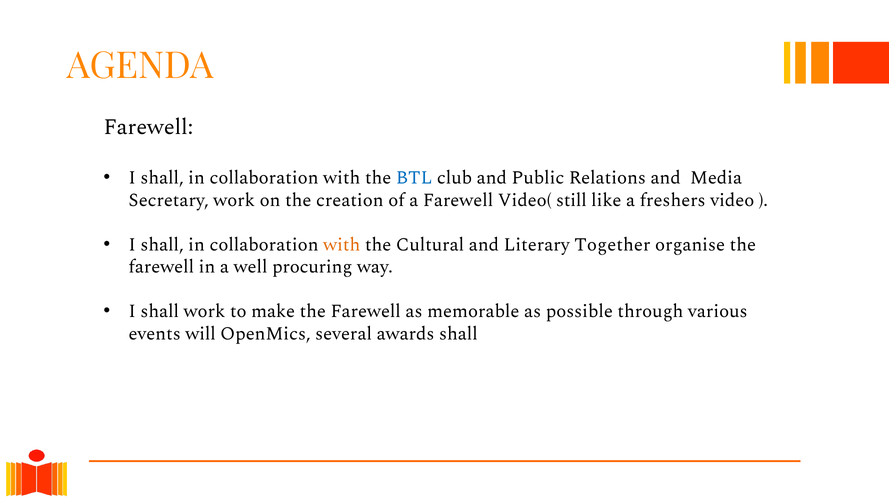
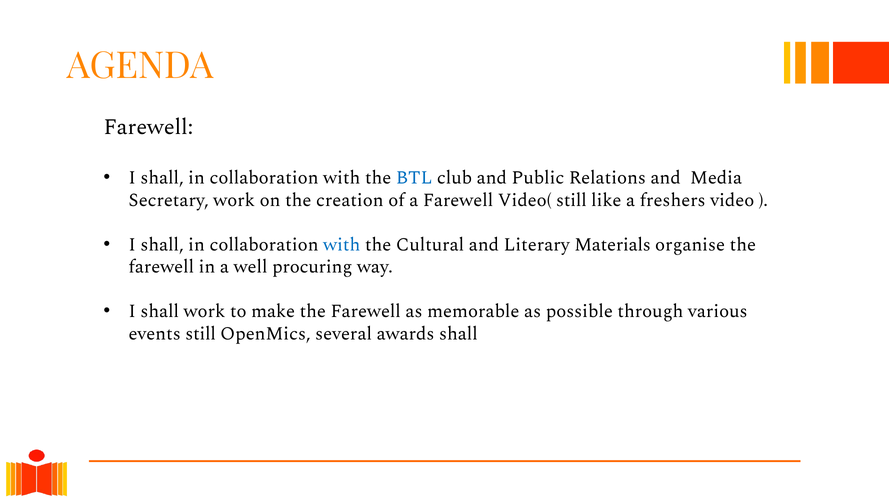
with at (342, 245) colour: orange -> blue
Together: Together -> Materials
events will: will -> still
